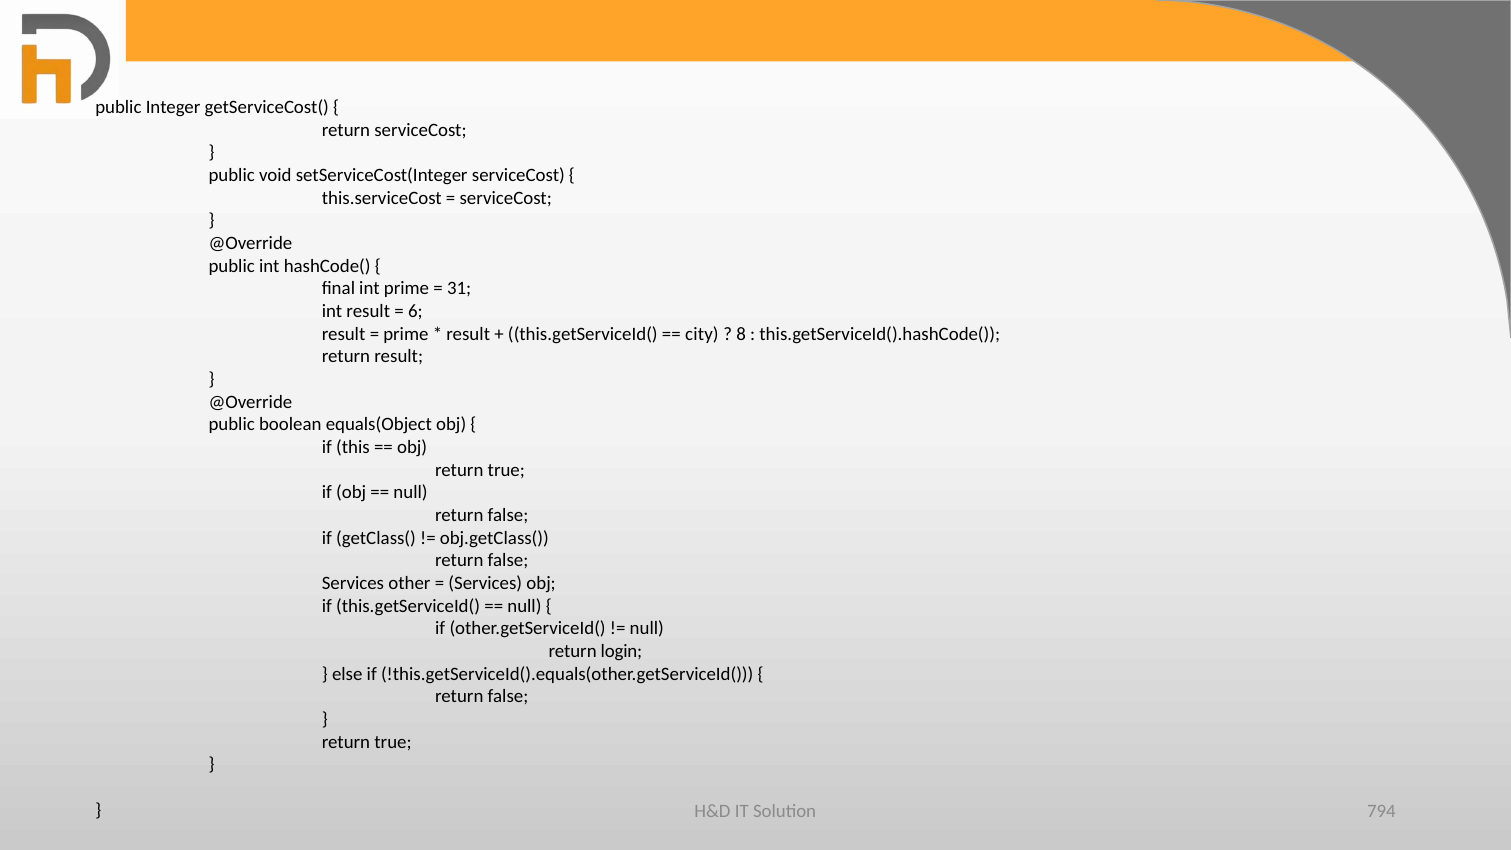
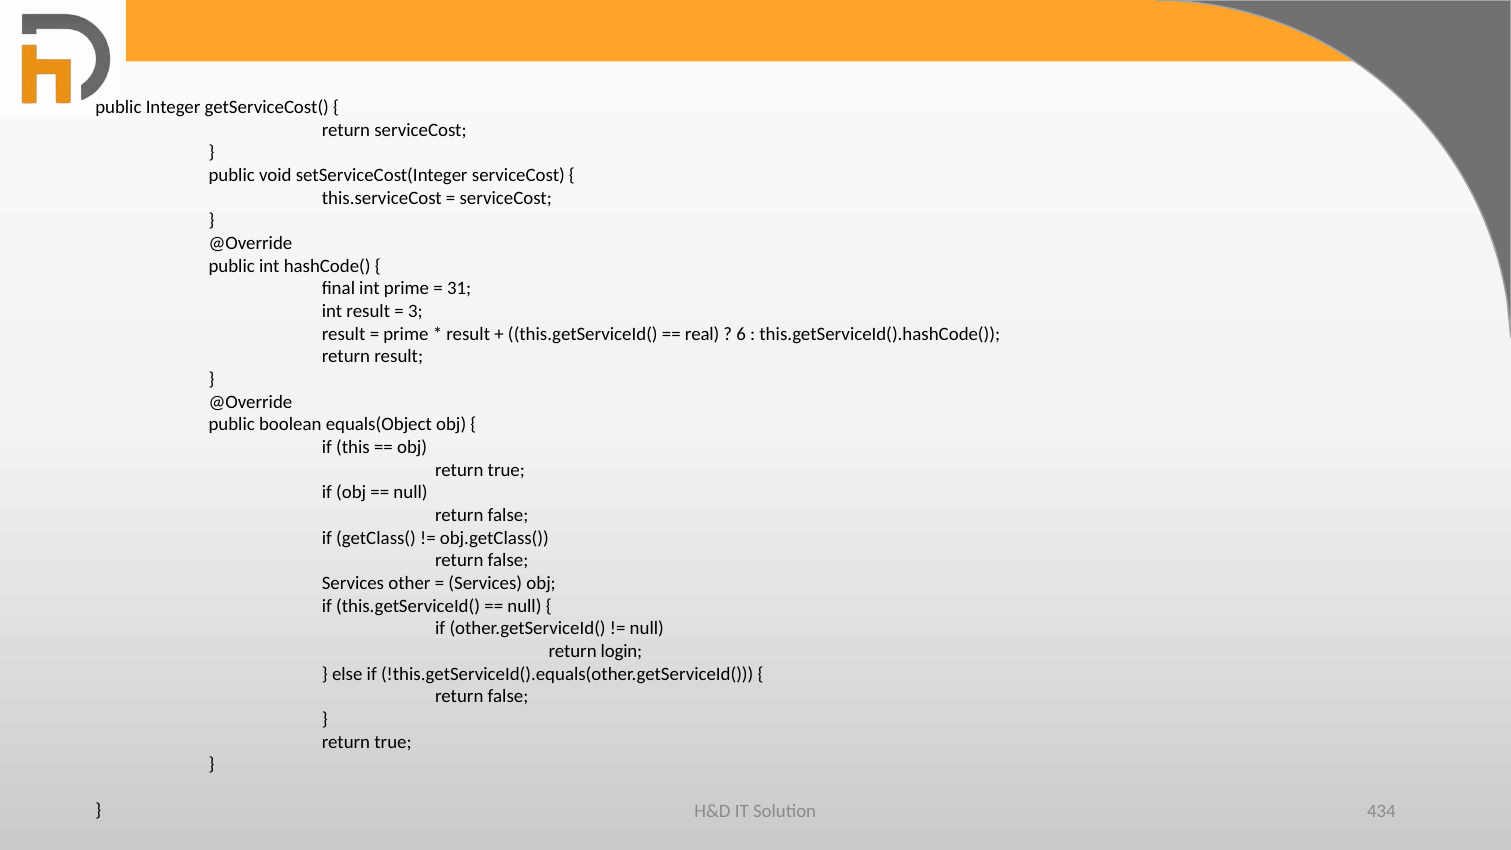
6: 6 -> 3
city: city -> real
8: 8 -> 6
794: 794 -> 434
